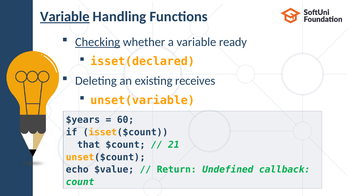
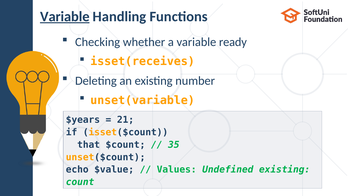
Checking underline: present -> none
isset(declared: isset(declared -> isset(receives
receives: receives -> number
60: 60 -> 21
21: 21 -> 35
Return: Return -> Values
Undefined callback: callback -> existing
